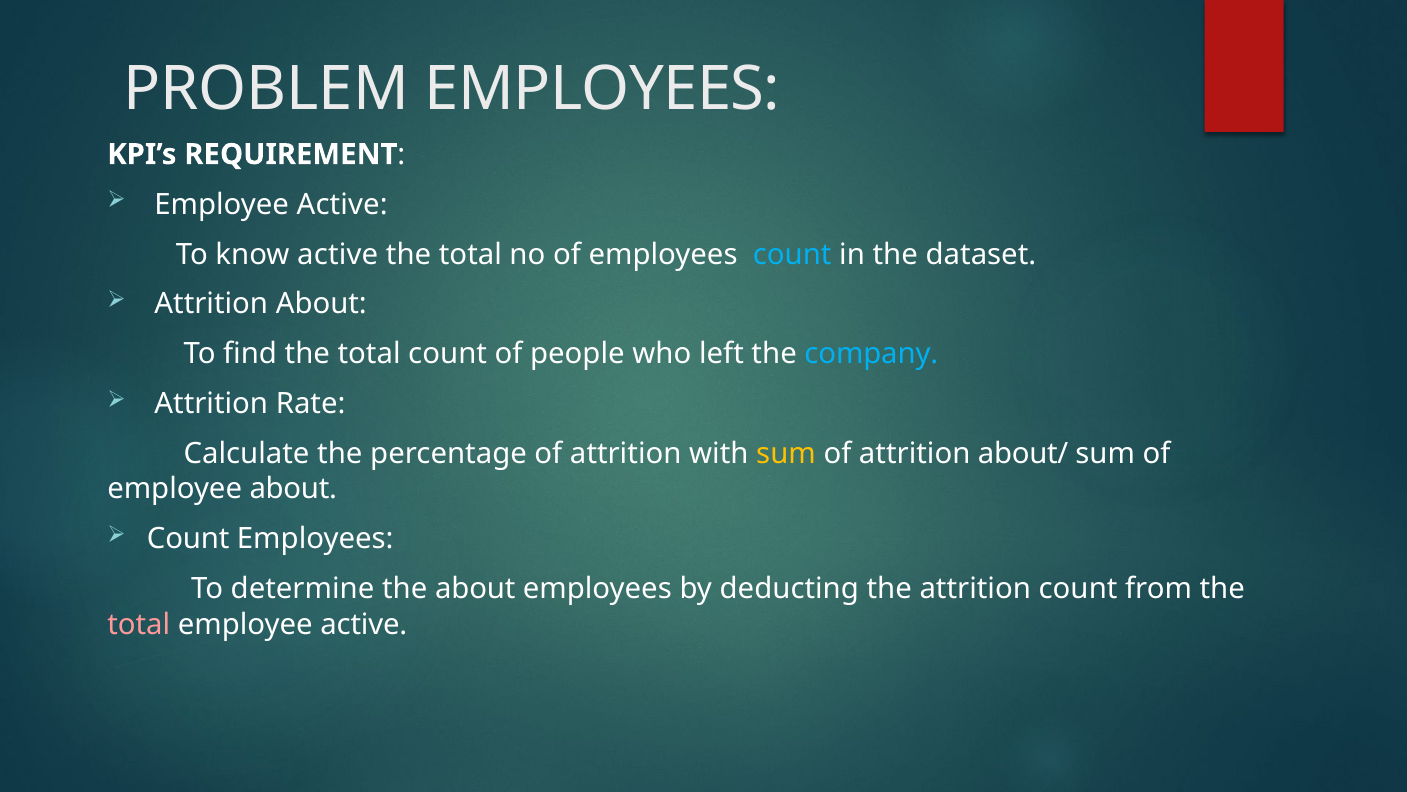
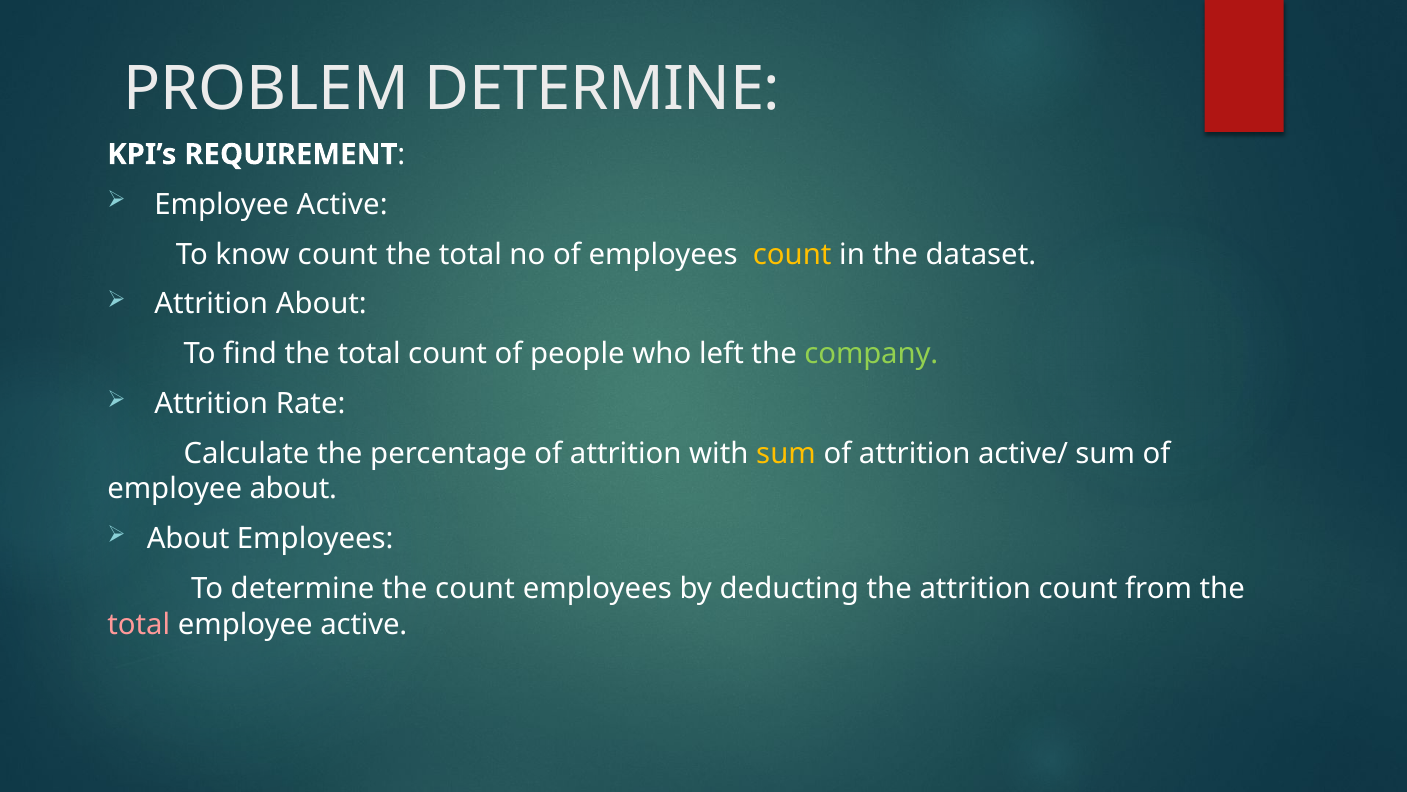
PROBLEM EMPLOYEES: EMPLOYEES -> DETERMINE
know active: active -> count
count at (792, 254) colour: light blue -> yellow
company colour: light blue -> light green
about/: about/ -> active/
Count at (188, 539): Count -> About
the about: about -> count
